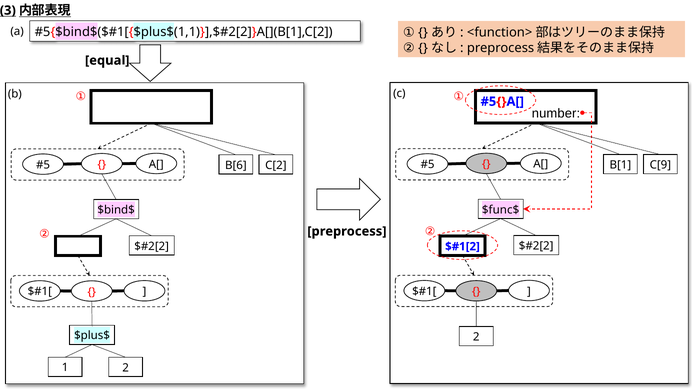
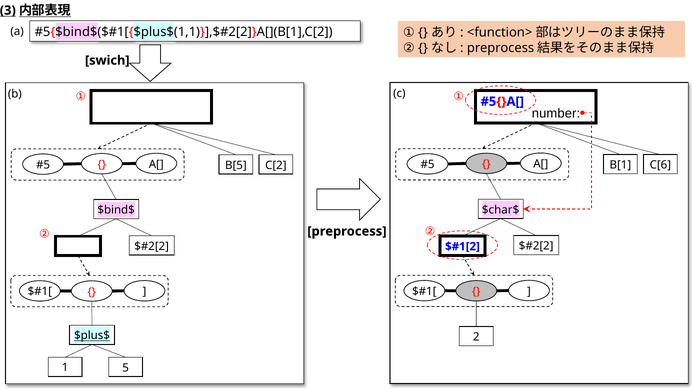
equal: equal -> swich
C[9: C[9 -> C[6
B[6: B[6 -> B[5
$func$: $func$ -> $char$
$plus$ underline: none -> present
1 2: 2 -> 5
